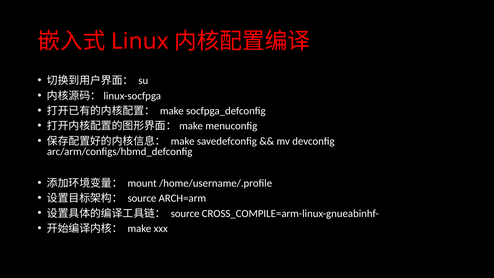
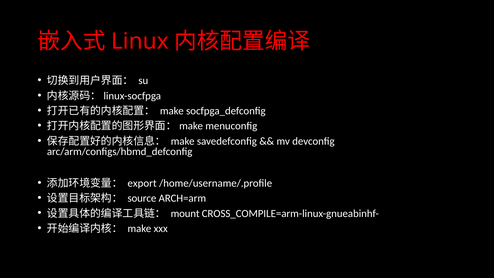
mount: mount -> export
source at (185, 213): source -> mount
